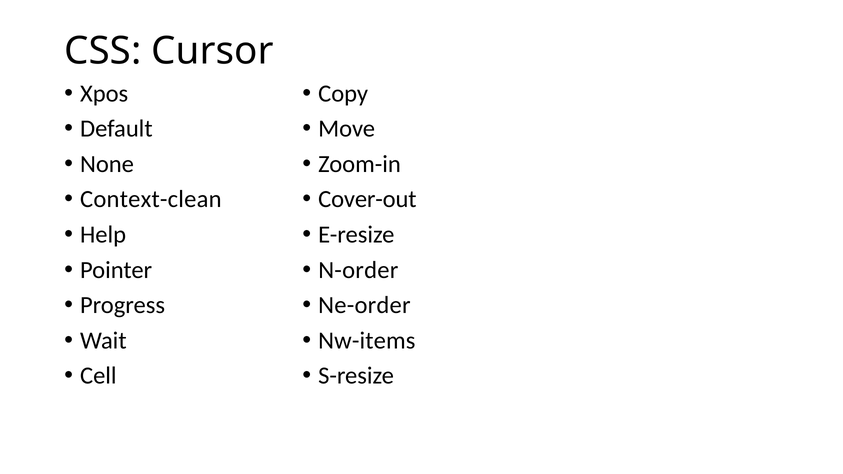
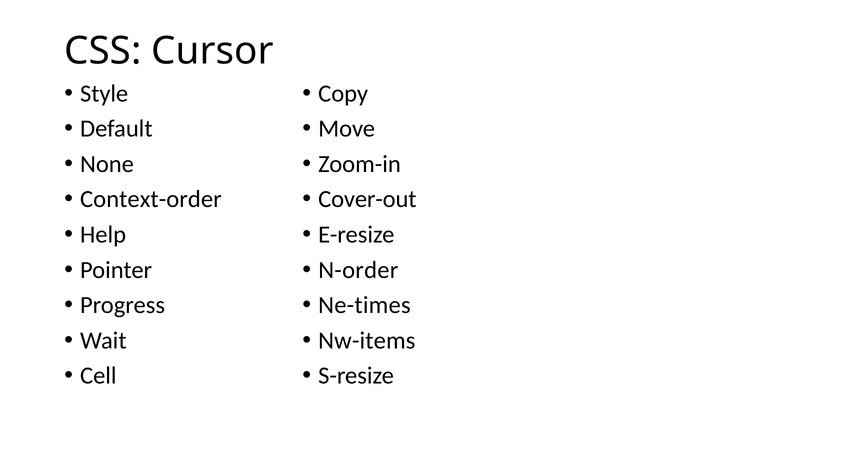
Xpos: Xpos -> Style
Context-clean: Context-clean -> Context-order
Ne-order: Ne-order -> Ne-times
